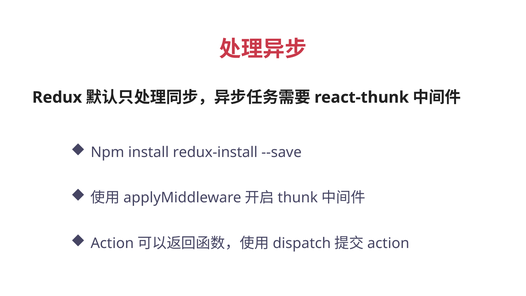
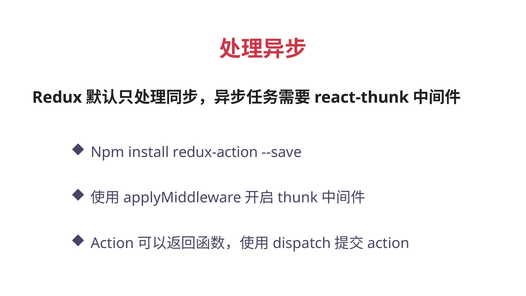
redux-install: redux-install -> redux-action
